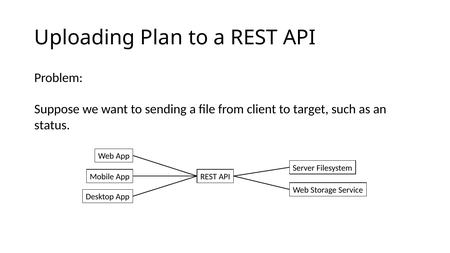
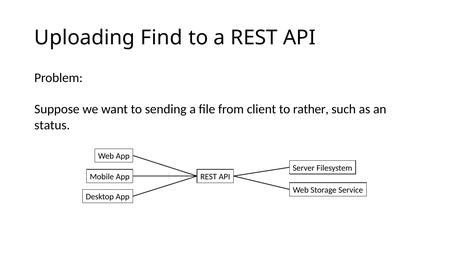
Plan: Plan -> Find
target: target -> rather
